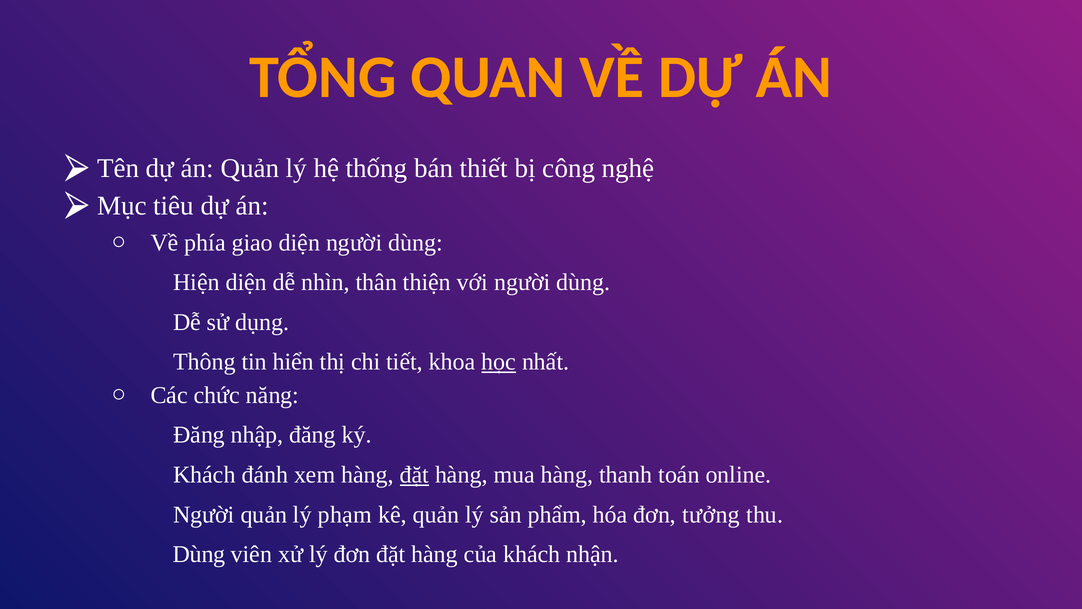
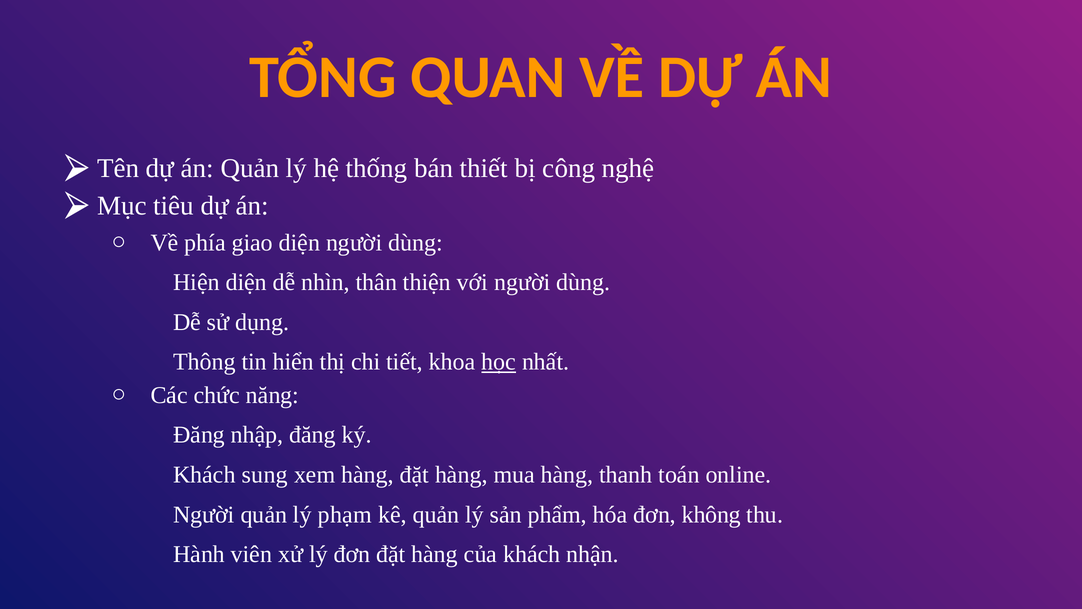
đánh: đánh -> sung
đặt at (414, 475) underline: present -> none
tưởng: tưởng -> không
Dùng at (199, 554): Dùng -> Hành
